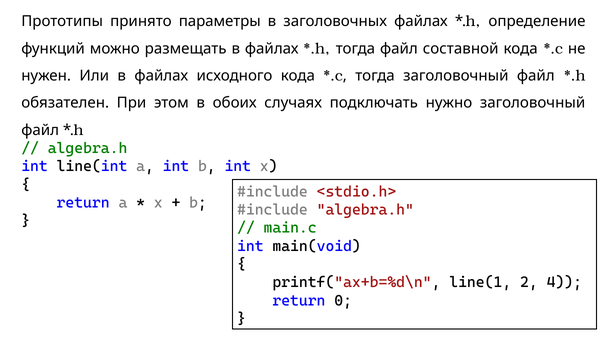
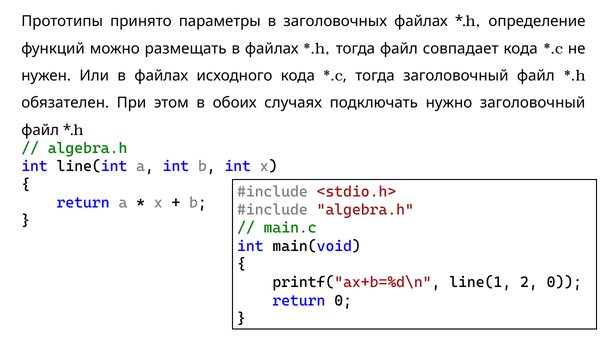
составной: составной -> совпадает
2 4: 4 -> 0
